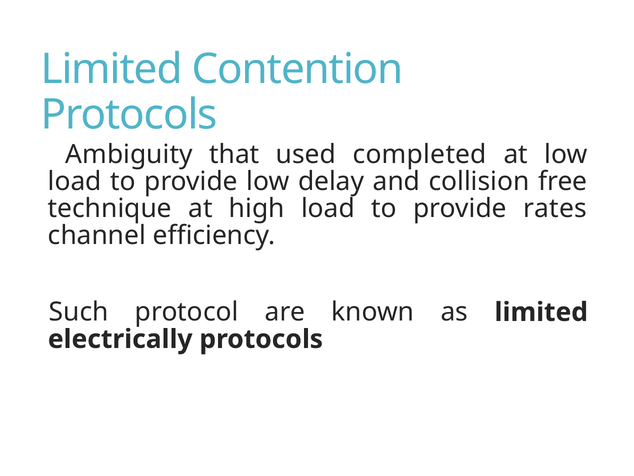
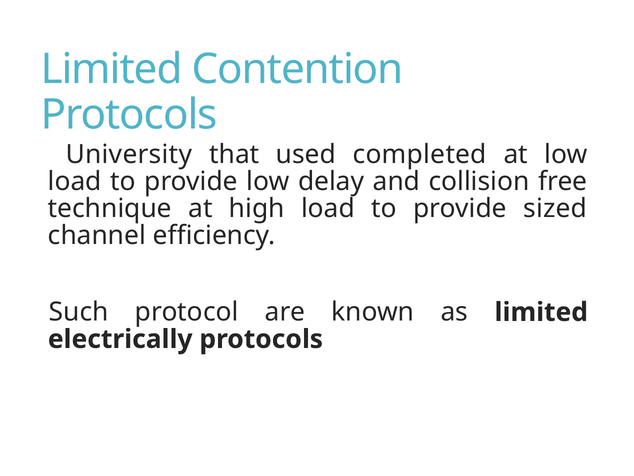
Ambiguity: Ambiguity -> University
rates: rates -> sized
